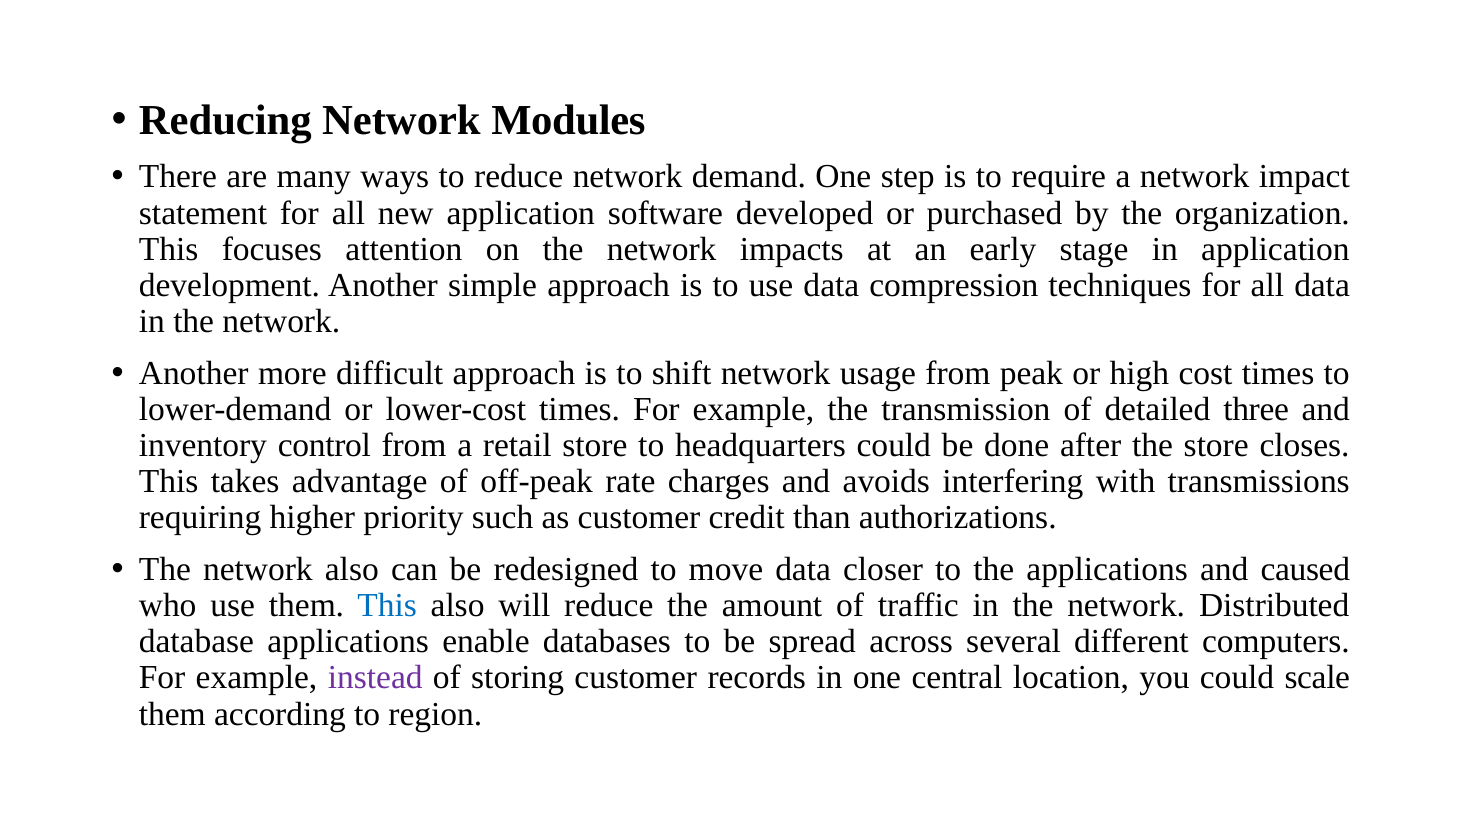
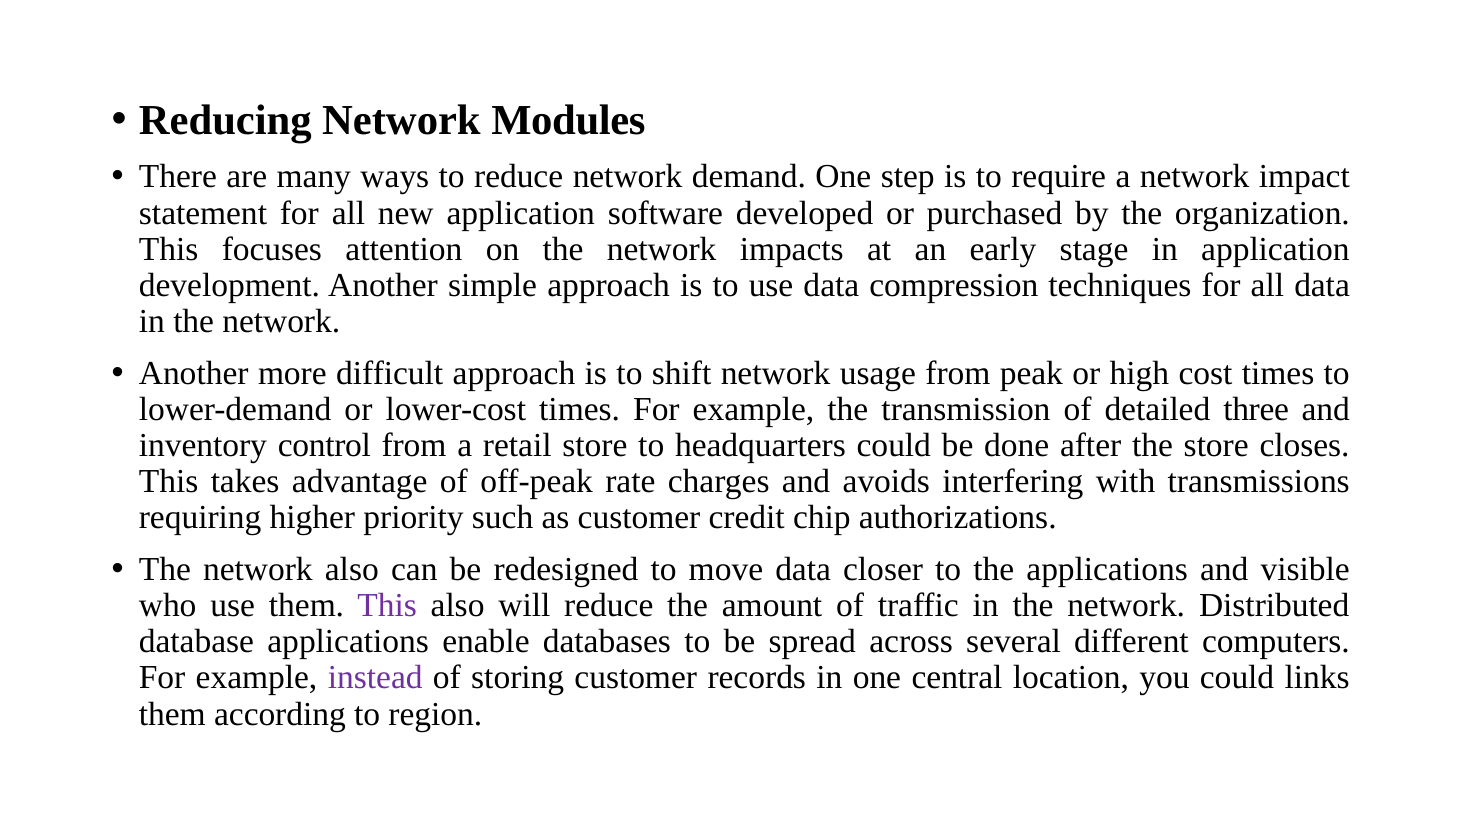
than: than -> chip
caused: caused -> visible
This at (387, 605) colour: blue -> purple
scale: scale -> links
